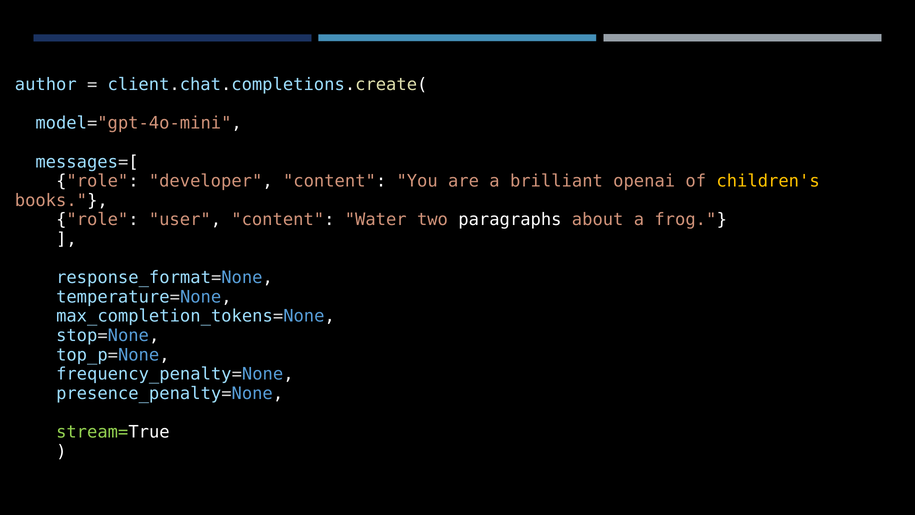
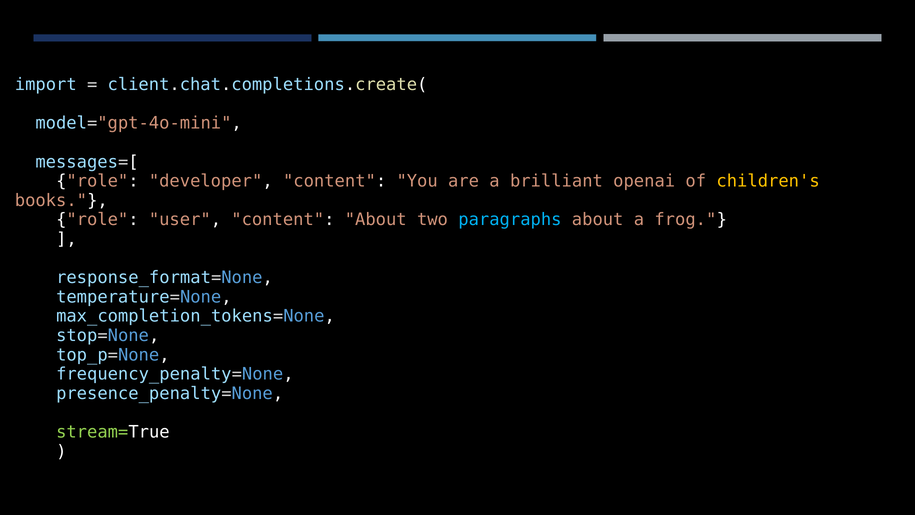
author: author -> import
content Water: Water -> About
paragraphs colour: white -> light blue
